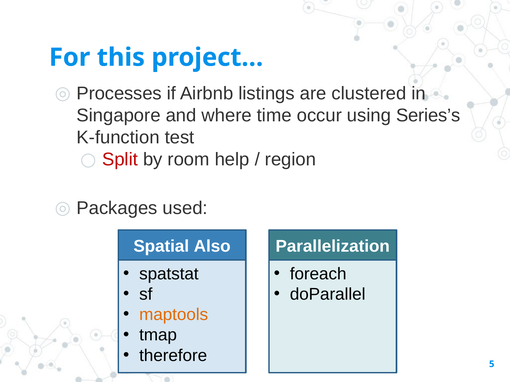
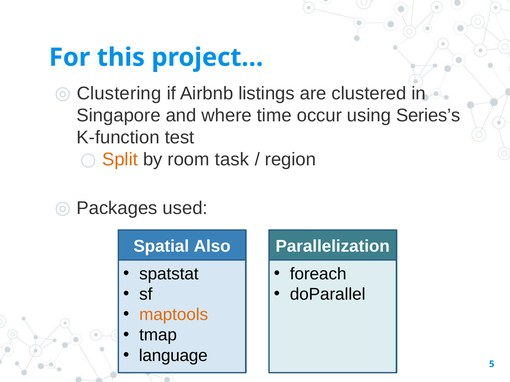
Processes: Processes -> Clustering
Split colour: red -> orange
help: help -> task
therefore: therefore -> language
